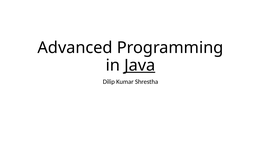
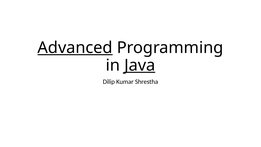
Advanced underline: none -> present
